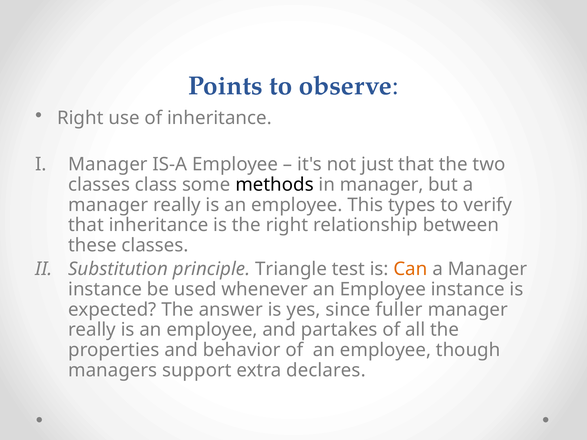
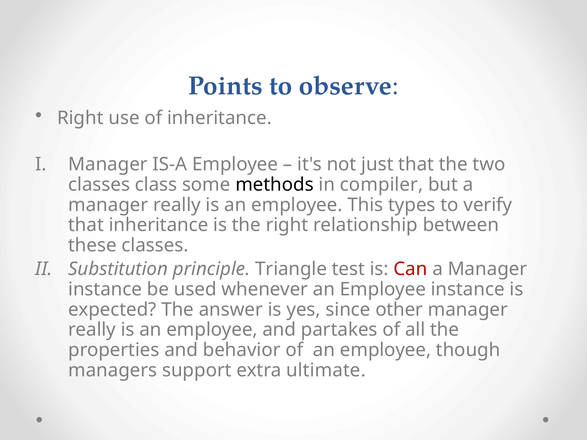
in manager: manager -> compiler
Can colour: orange -> red
fuller: fuller -> other
declares: declares -> ultimate
